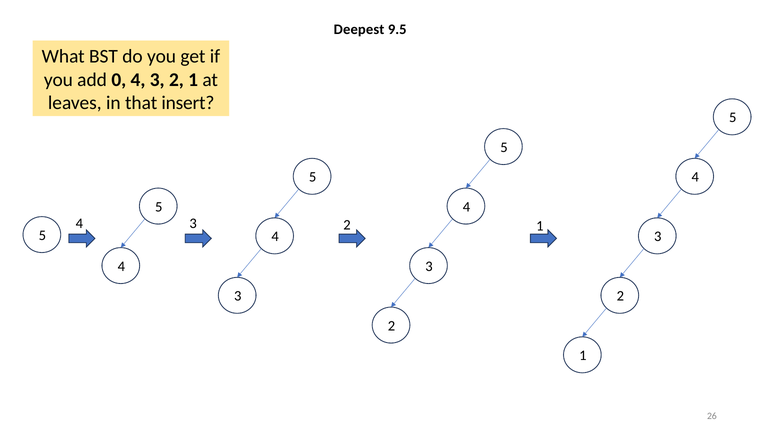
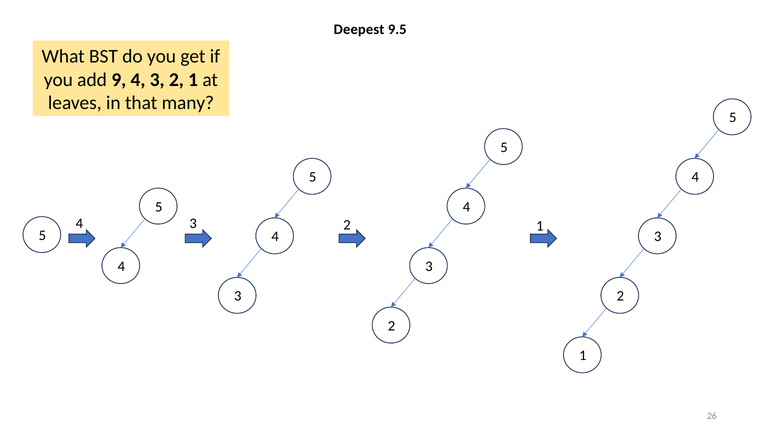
0: 0 -> 9
insert: insert -> many
